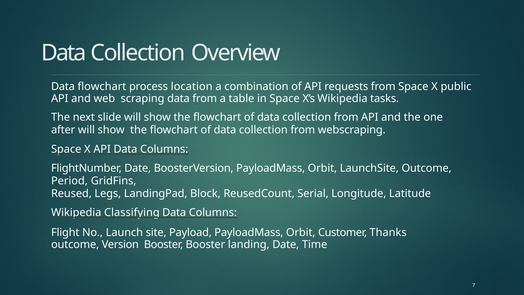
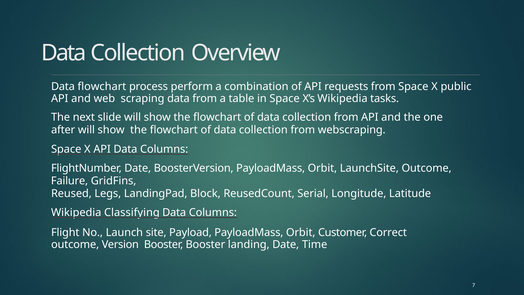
location: location -> perform
Period: Period -> Failure
Thanks: Thanks -> Correct
